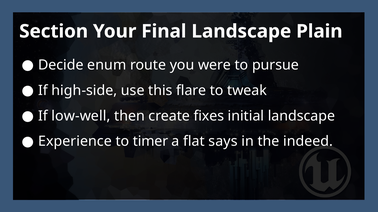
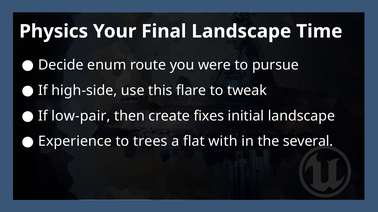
Section: Section -> Physics
Plain: Plain -> Time
low-well: low-well -> low-pair
timer: timer -> trees
says: says -> with
indeed: indeed -> several
